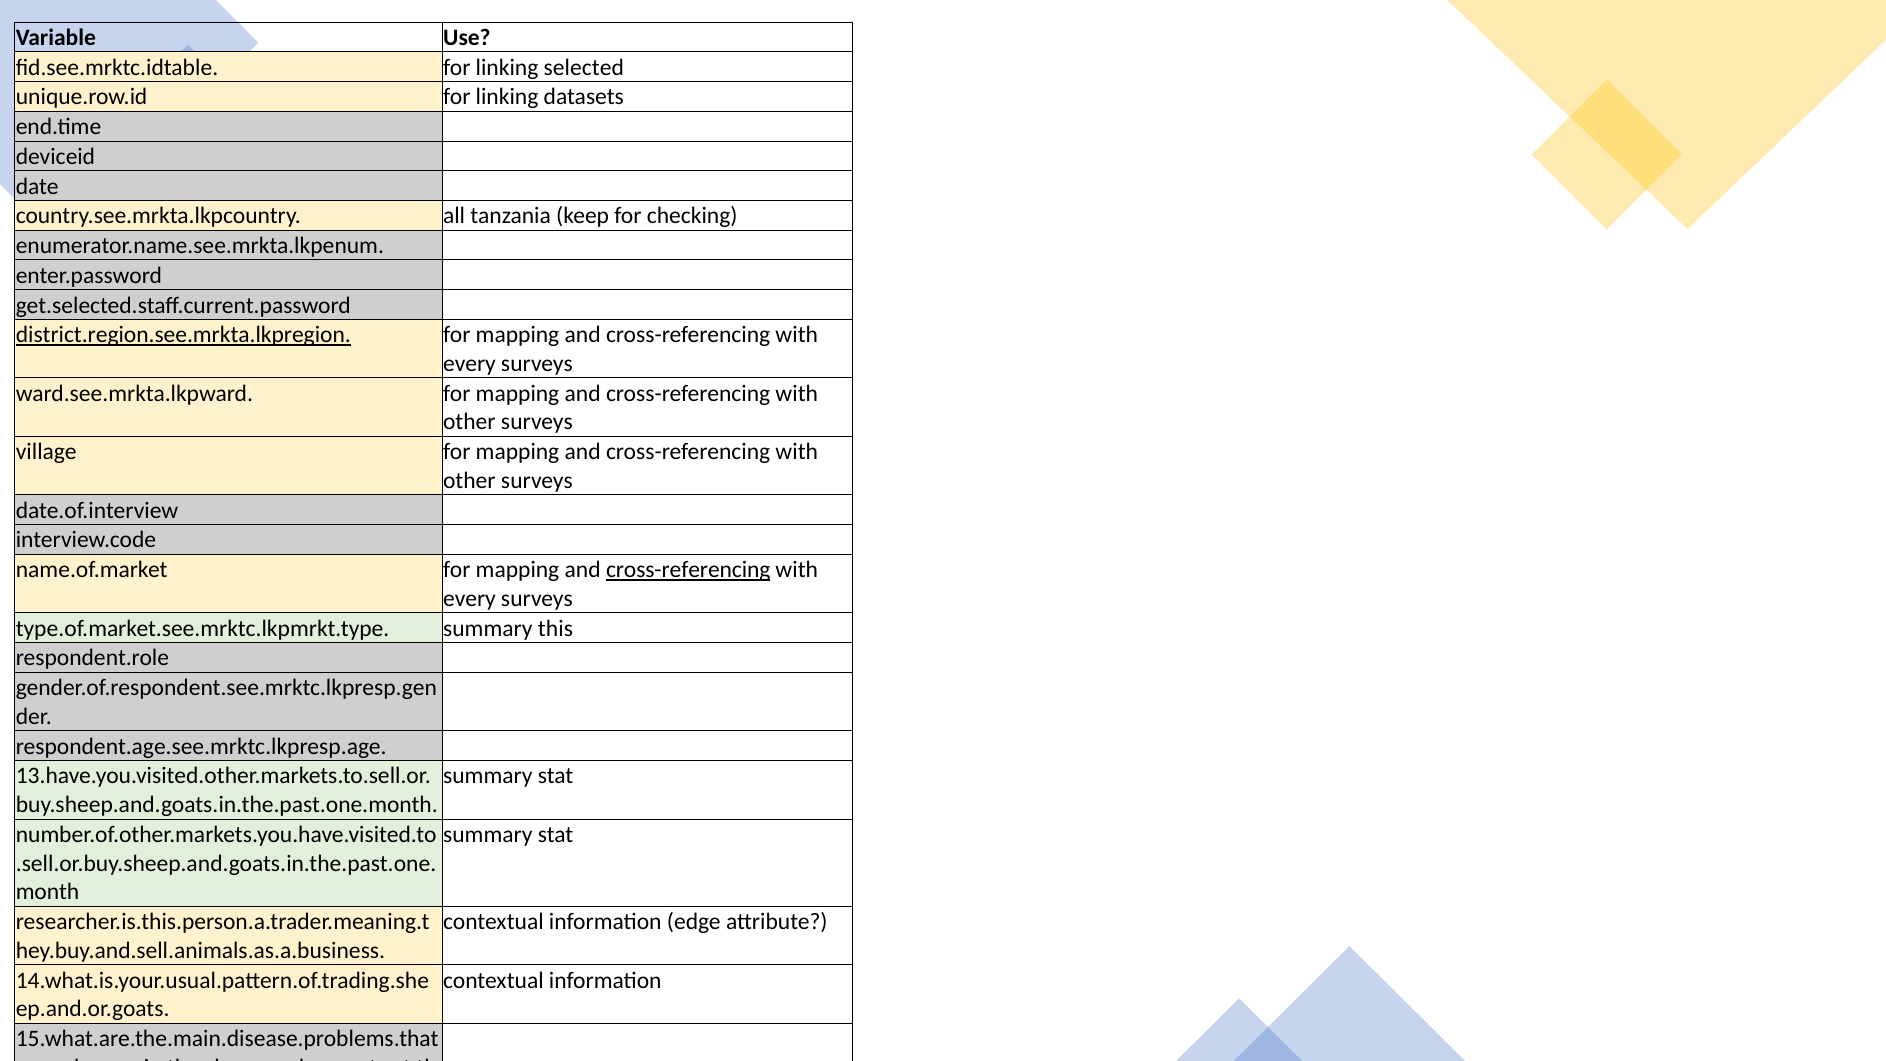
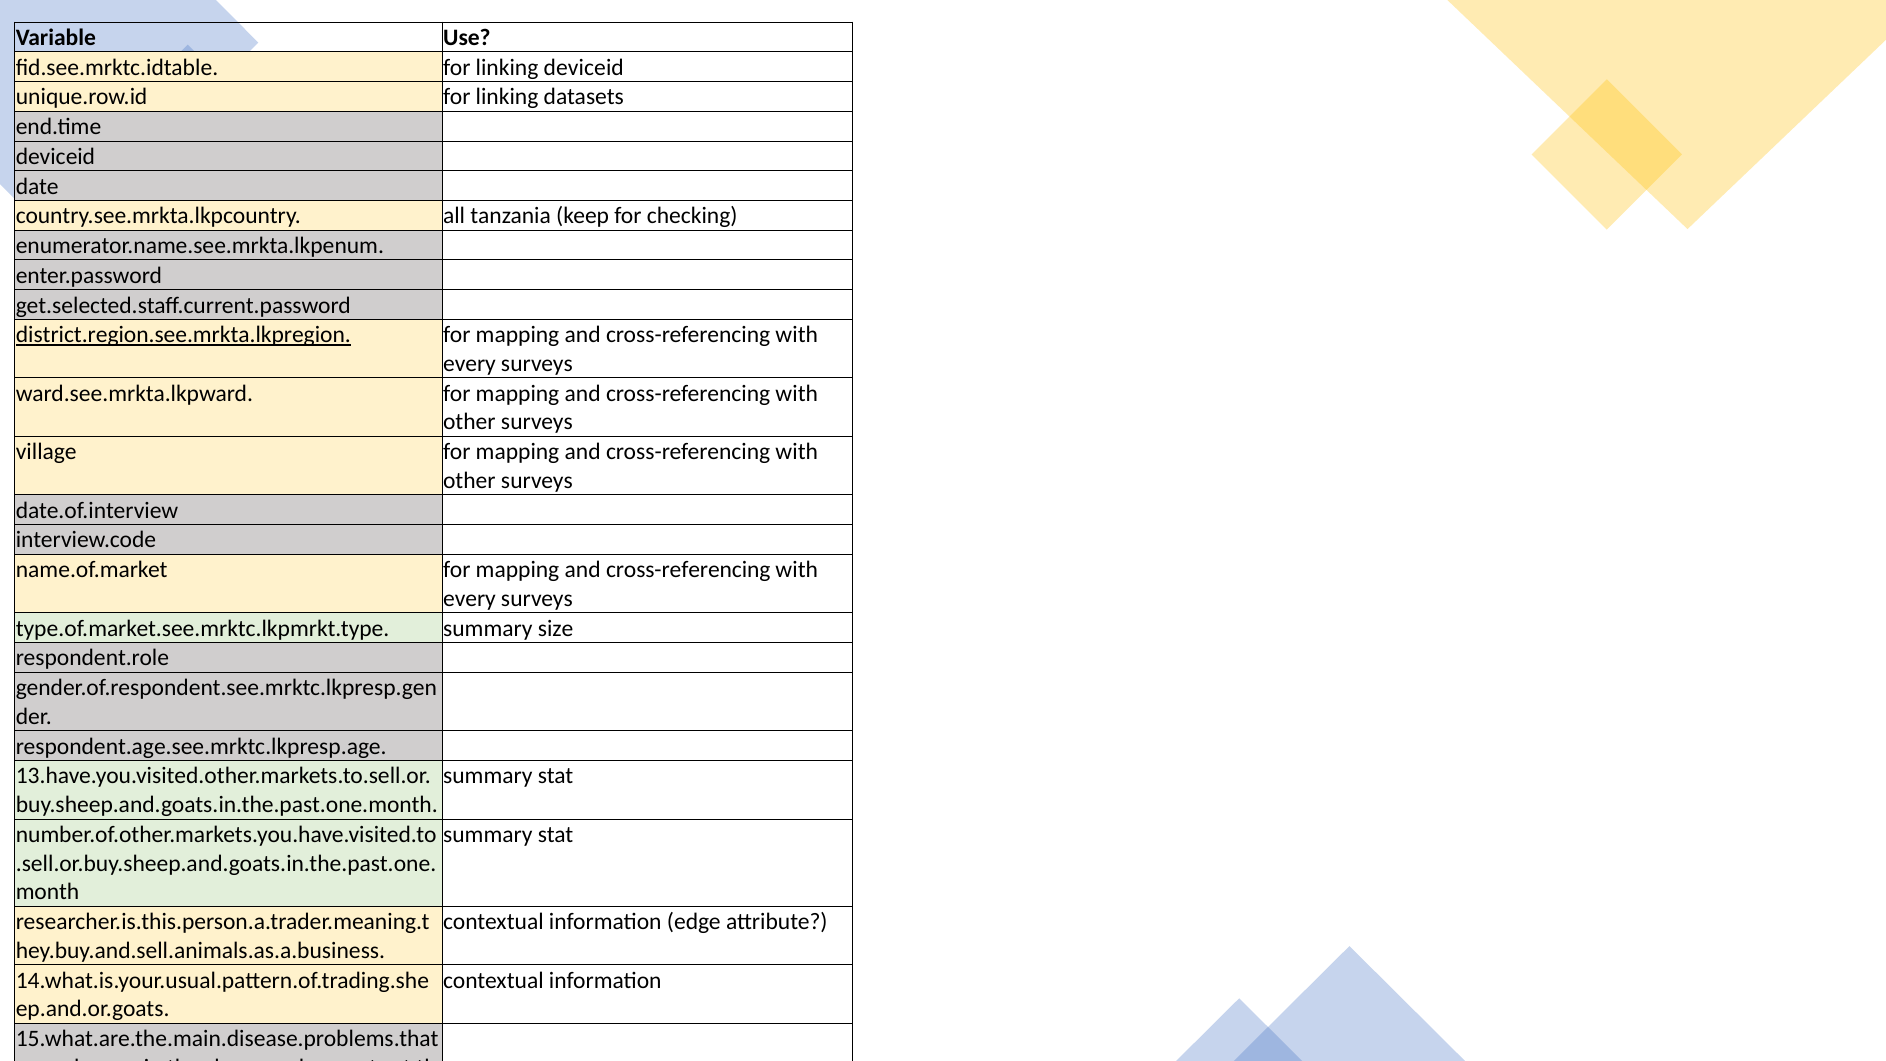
linking selected: selected -> deviceid
cross-referencing at (688, 570) underline: present -> none
this: this -> size
